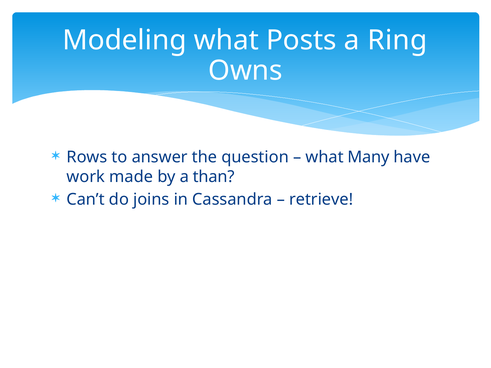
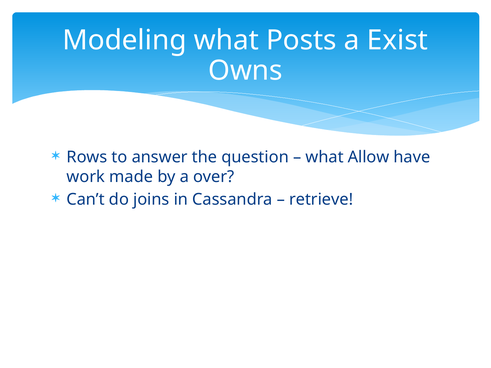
Ring: Ring -> Exist
Many: Many -> Allow
than: than -> over
